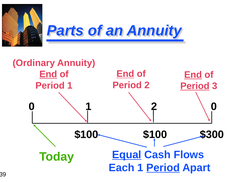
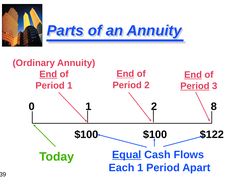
2 0: 0 -> 8
$300: $300 -> $122
Period at (163, 167) underline: present -> none
